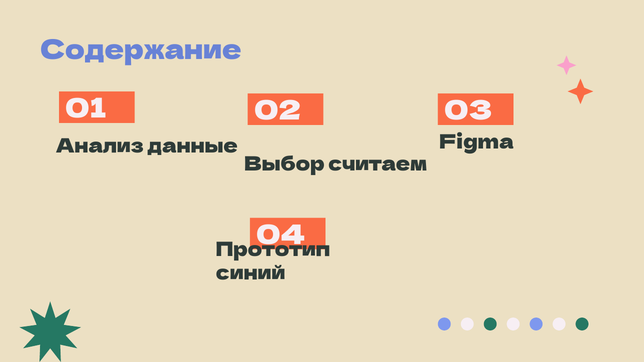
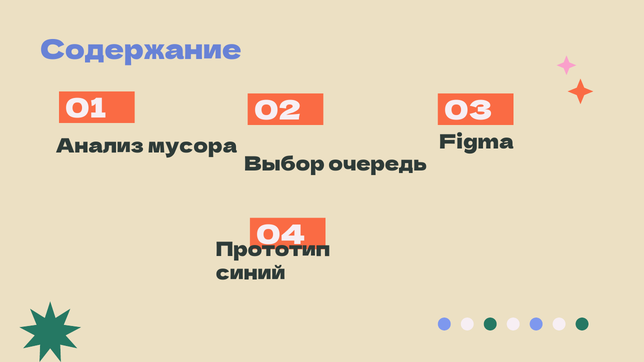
данные: данные -> мусора
считаем: считаем -> очередь
